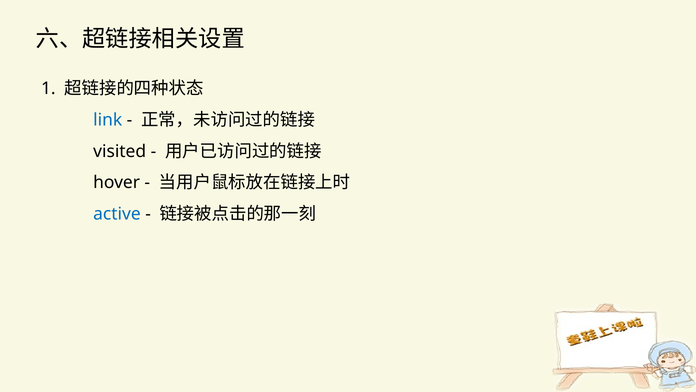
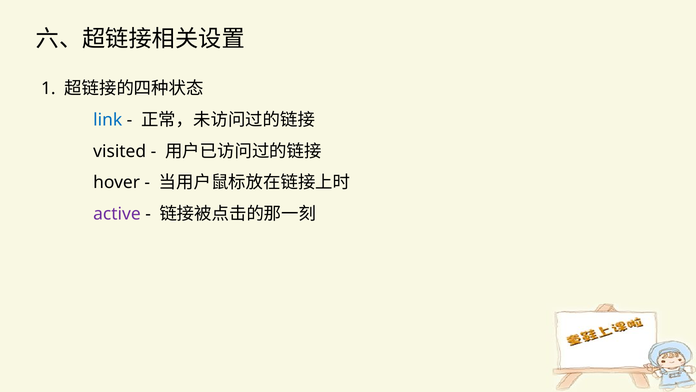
active colour: blue -> purple
